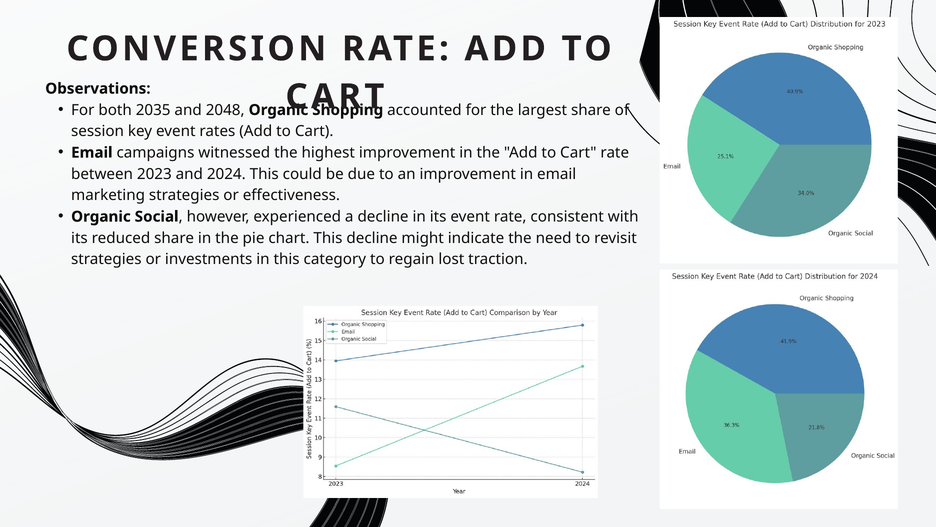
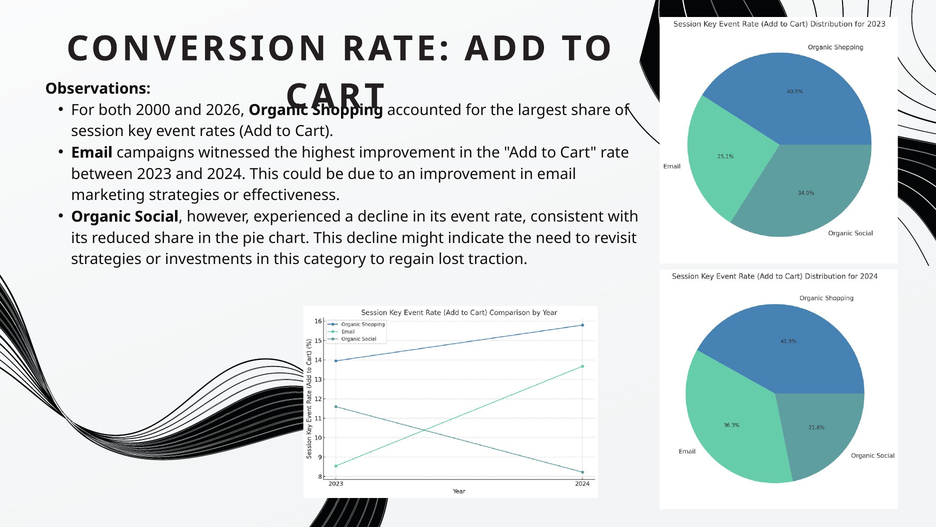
2035: 2035 -> 2000
2048: 2048 -> 2026
